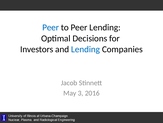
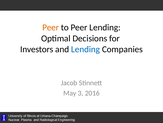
Peer at (51, 27) colour: blue -> orange
